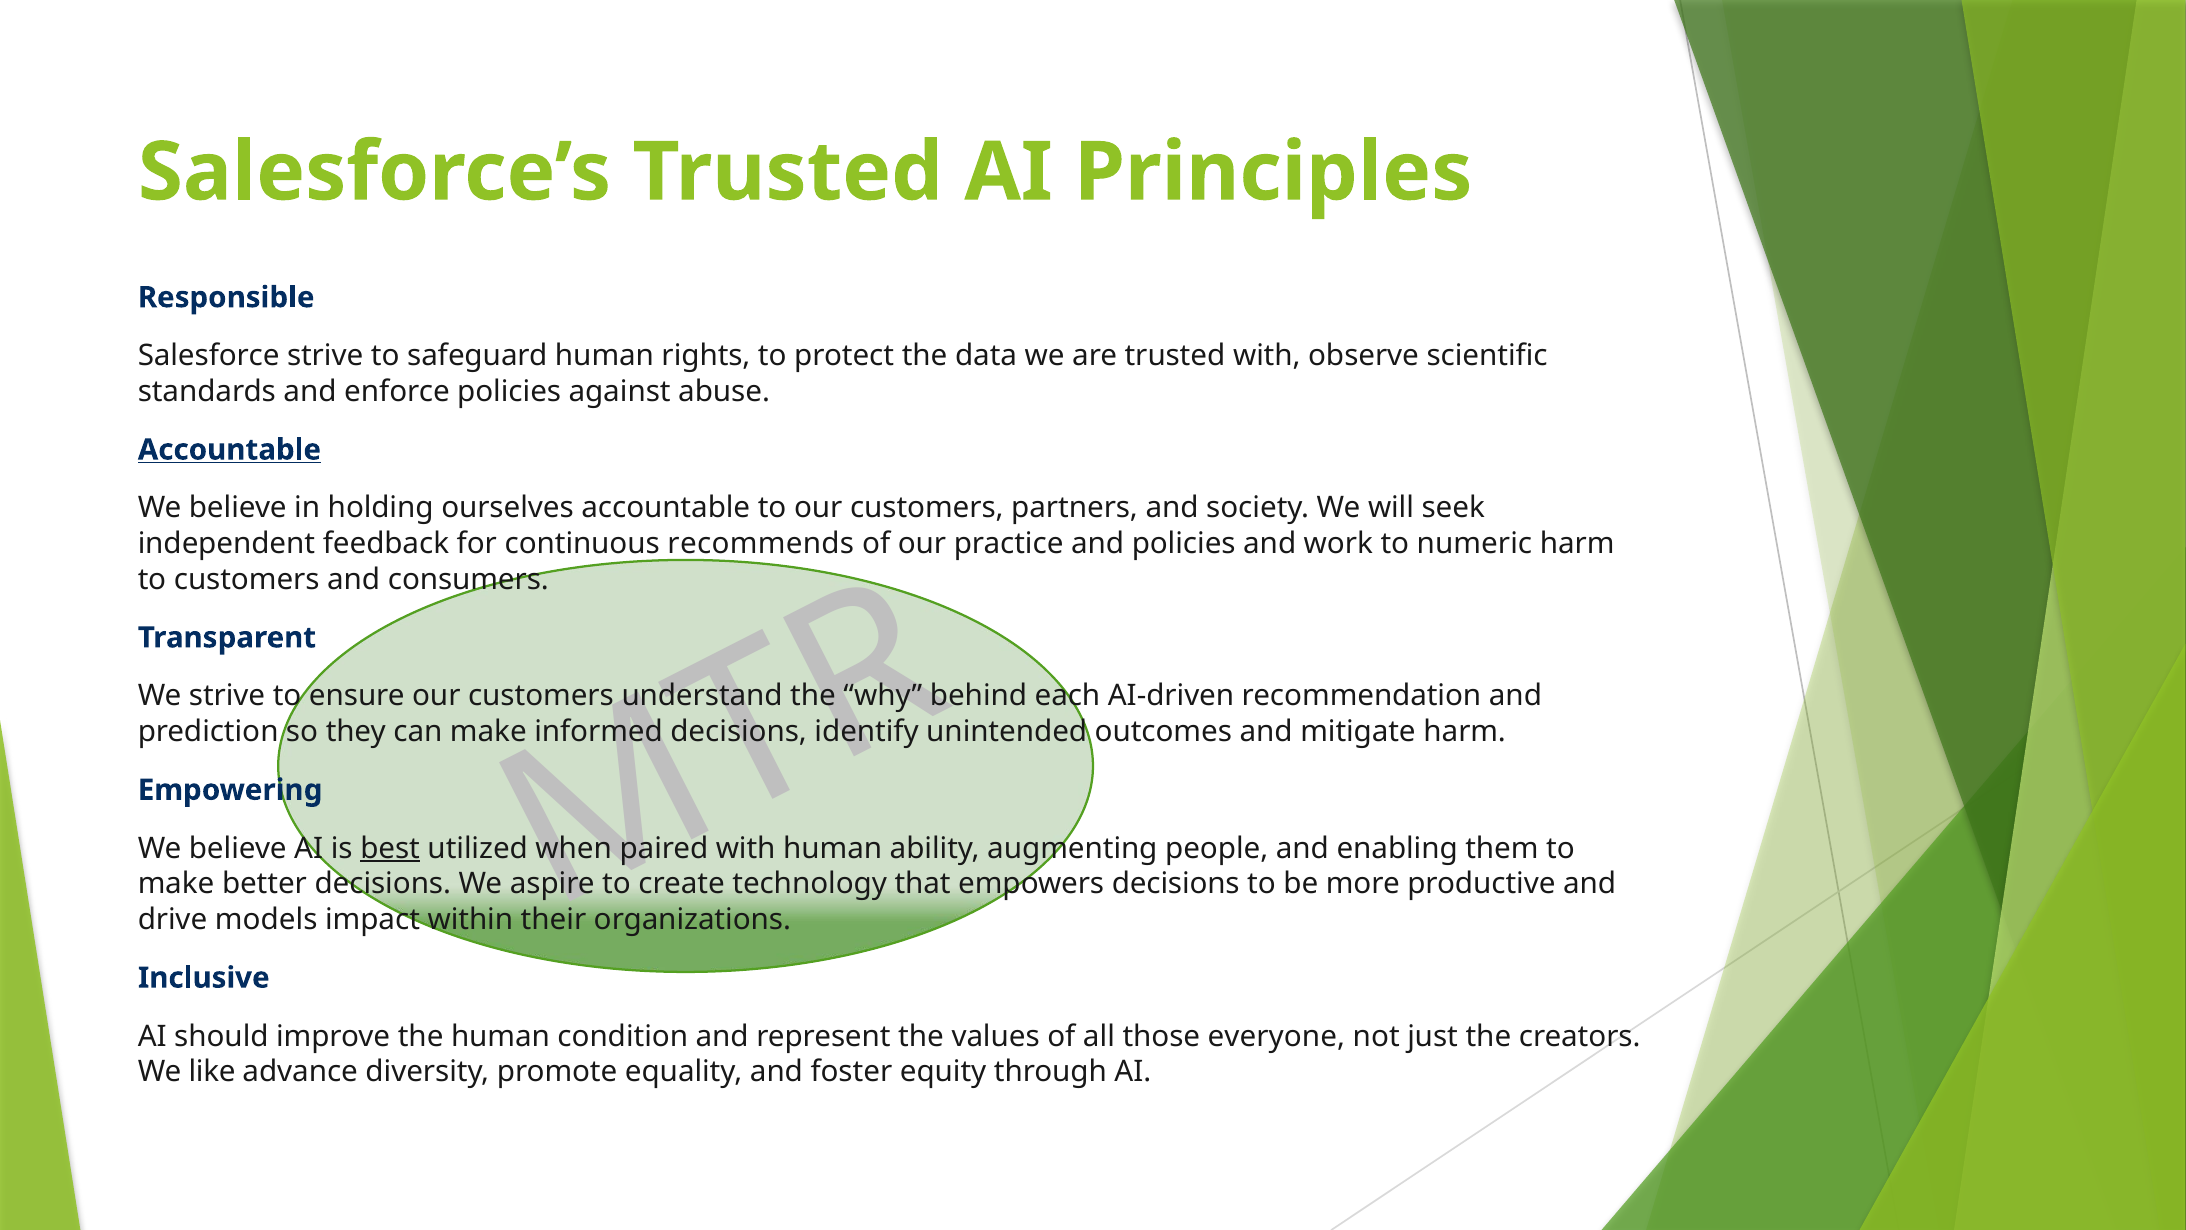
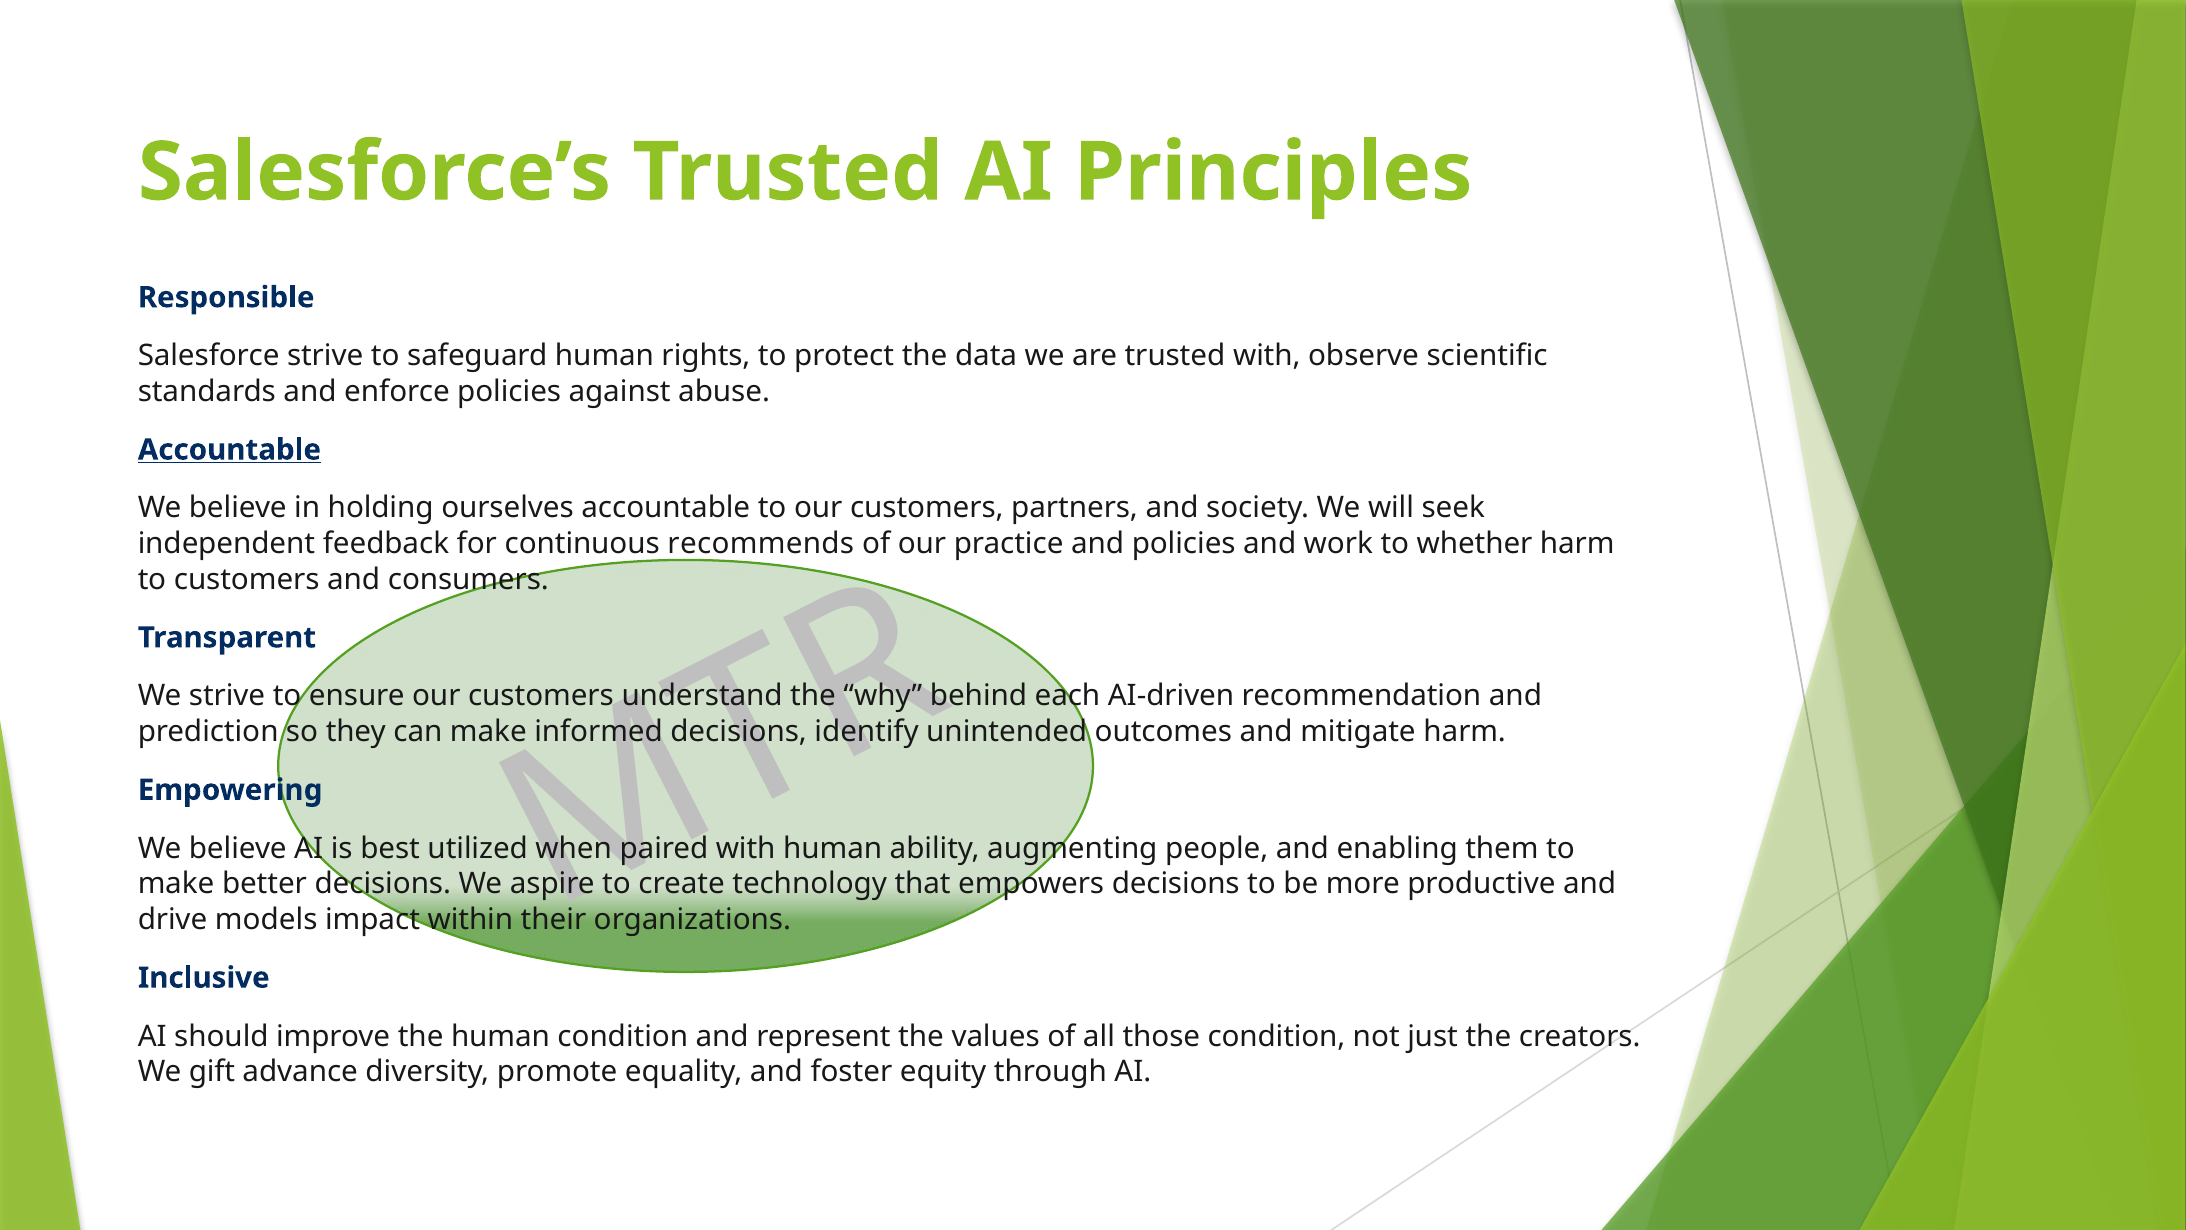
numeric: numeric -> whether
best underline: present -> none
those everyone: everyone -> condition
like: like -> gift
